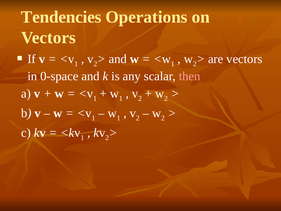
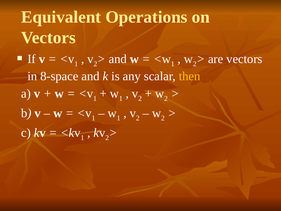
Tendencies: Tendencies -> Equivalent
0-space: 0-space -> 8-space
then colour: pink -> yellow
